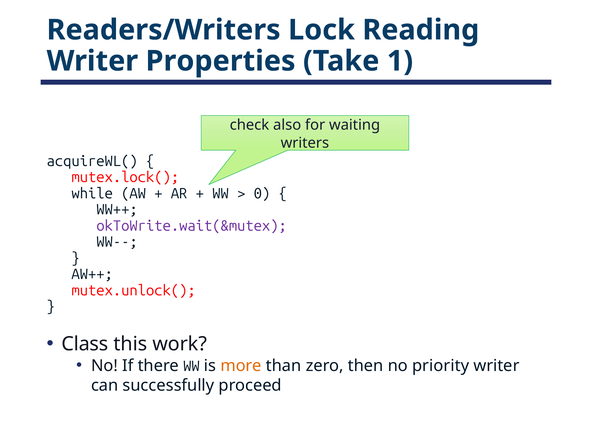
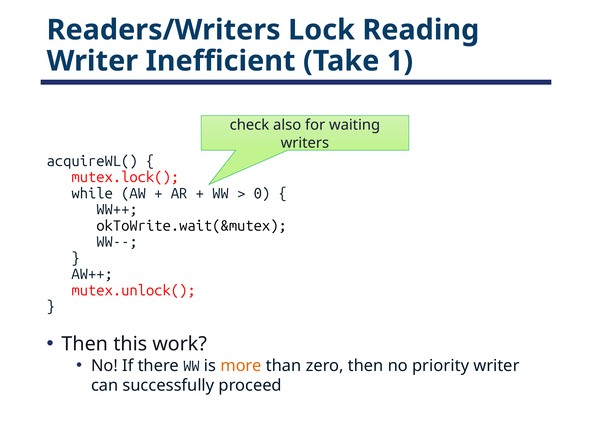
Properties: Properties -> Inefficient
okToWrite.wait(&mutex colour: purple -> black
Class at (85, 344): Class -> Then
